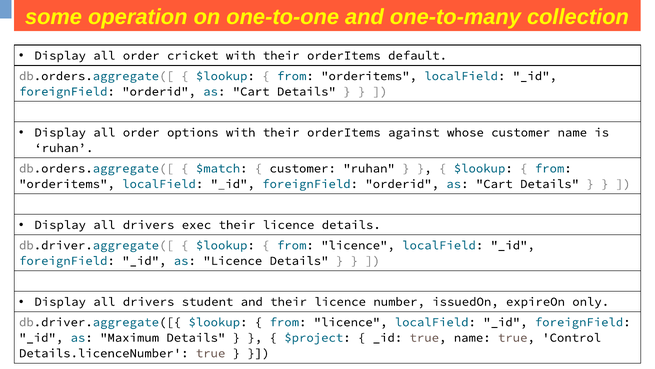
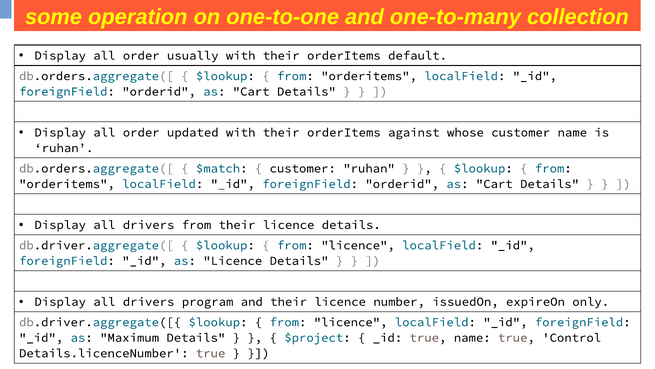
cricket: cricket -> usually
options: options -> updated
drivers exec: exec -> from
student: student -> program
